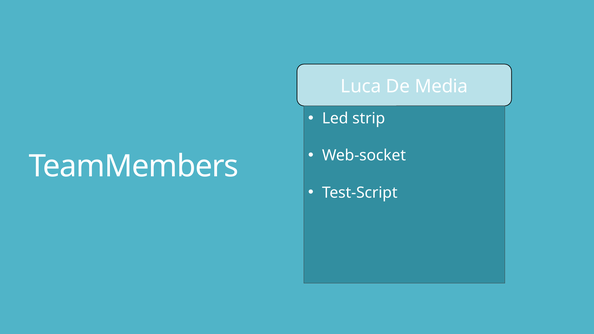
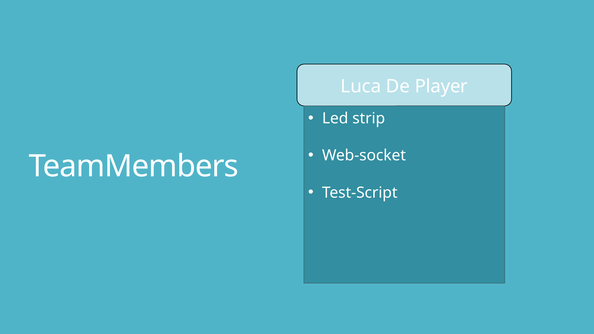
Media: Media -> Player
